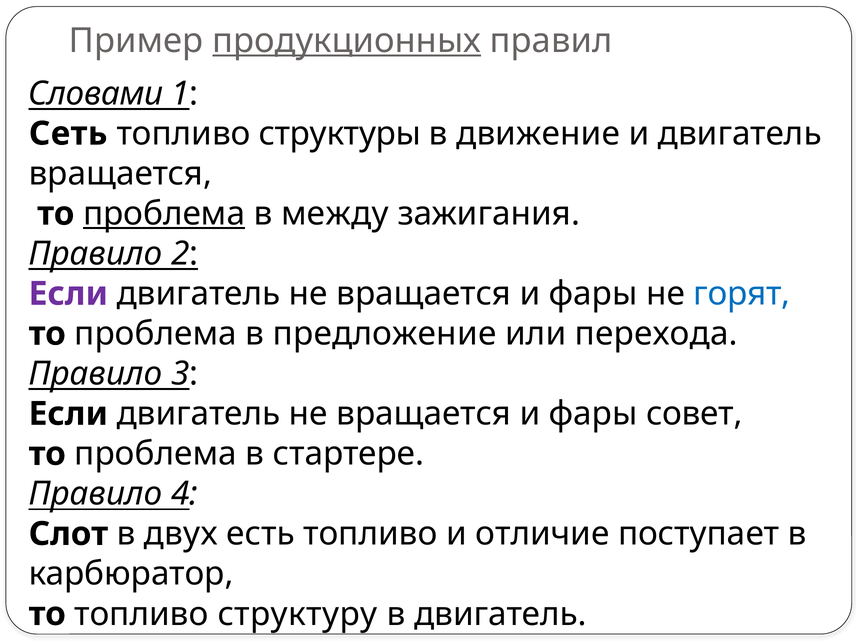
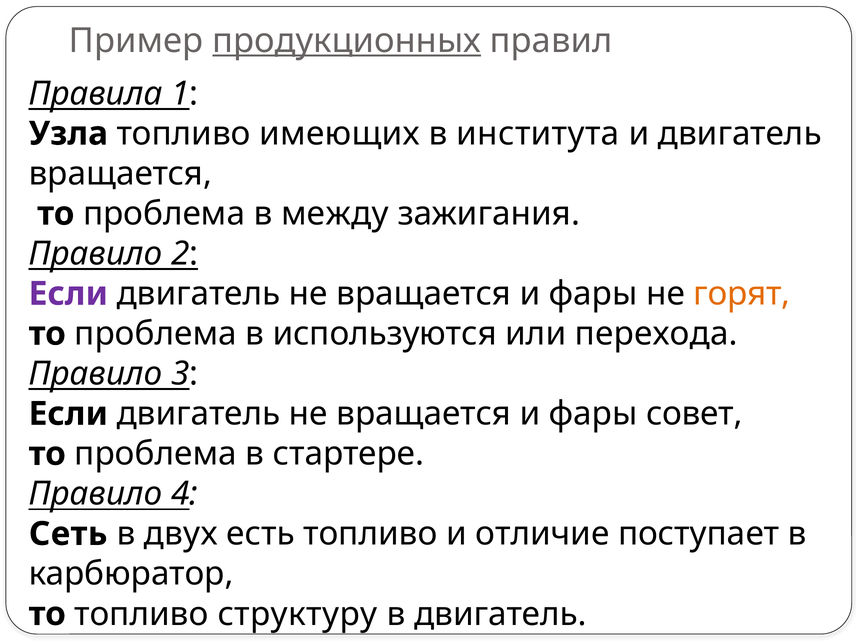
Словами: Словами -> Правила
Сеть: Сеть -> Узла
структуры: структуры -> имеющих
движение: движение -> института
проблема at (164, 214) underline: present -> none
горят colour: blue -> orange
предложение: предложение -> используются
Слот: Слот -> Сеть
